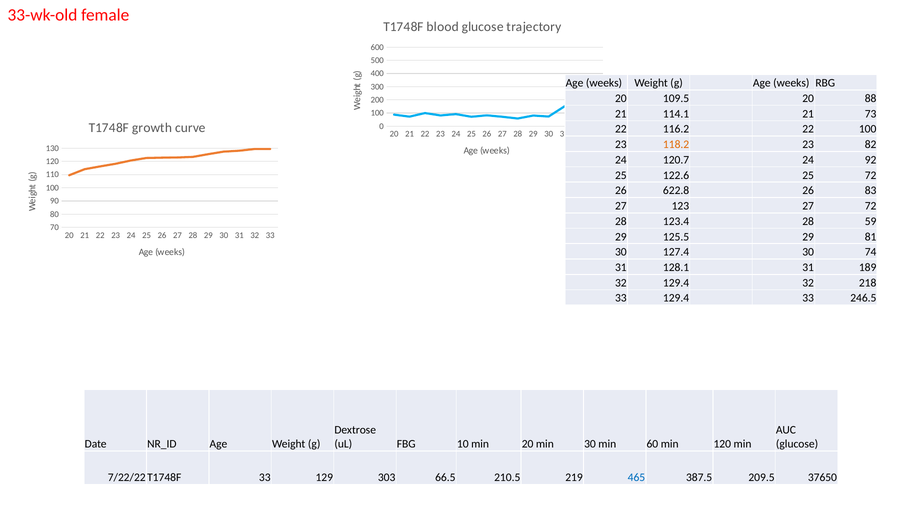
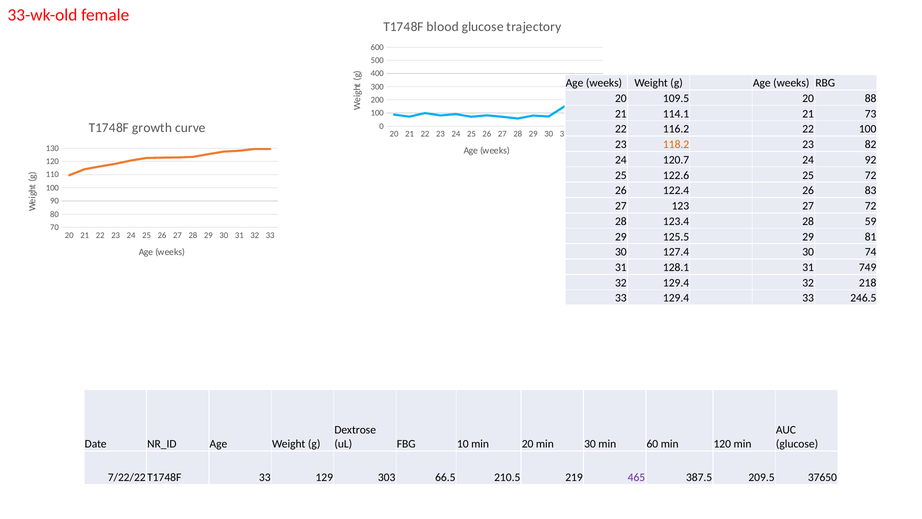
622.8: 622.8 -> 122.4
189: 189 -> 749
465 colour: blue -> purple
